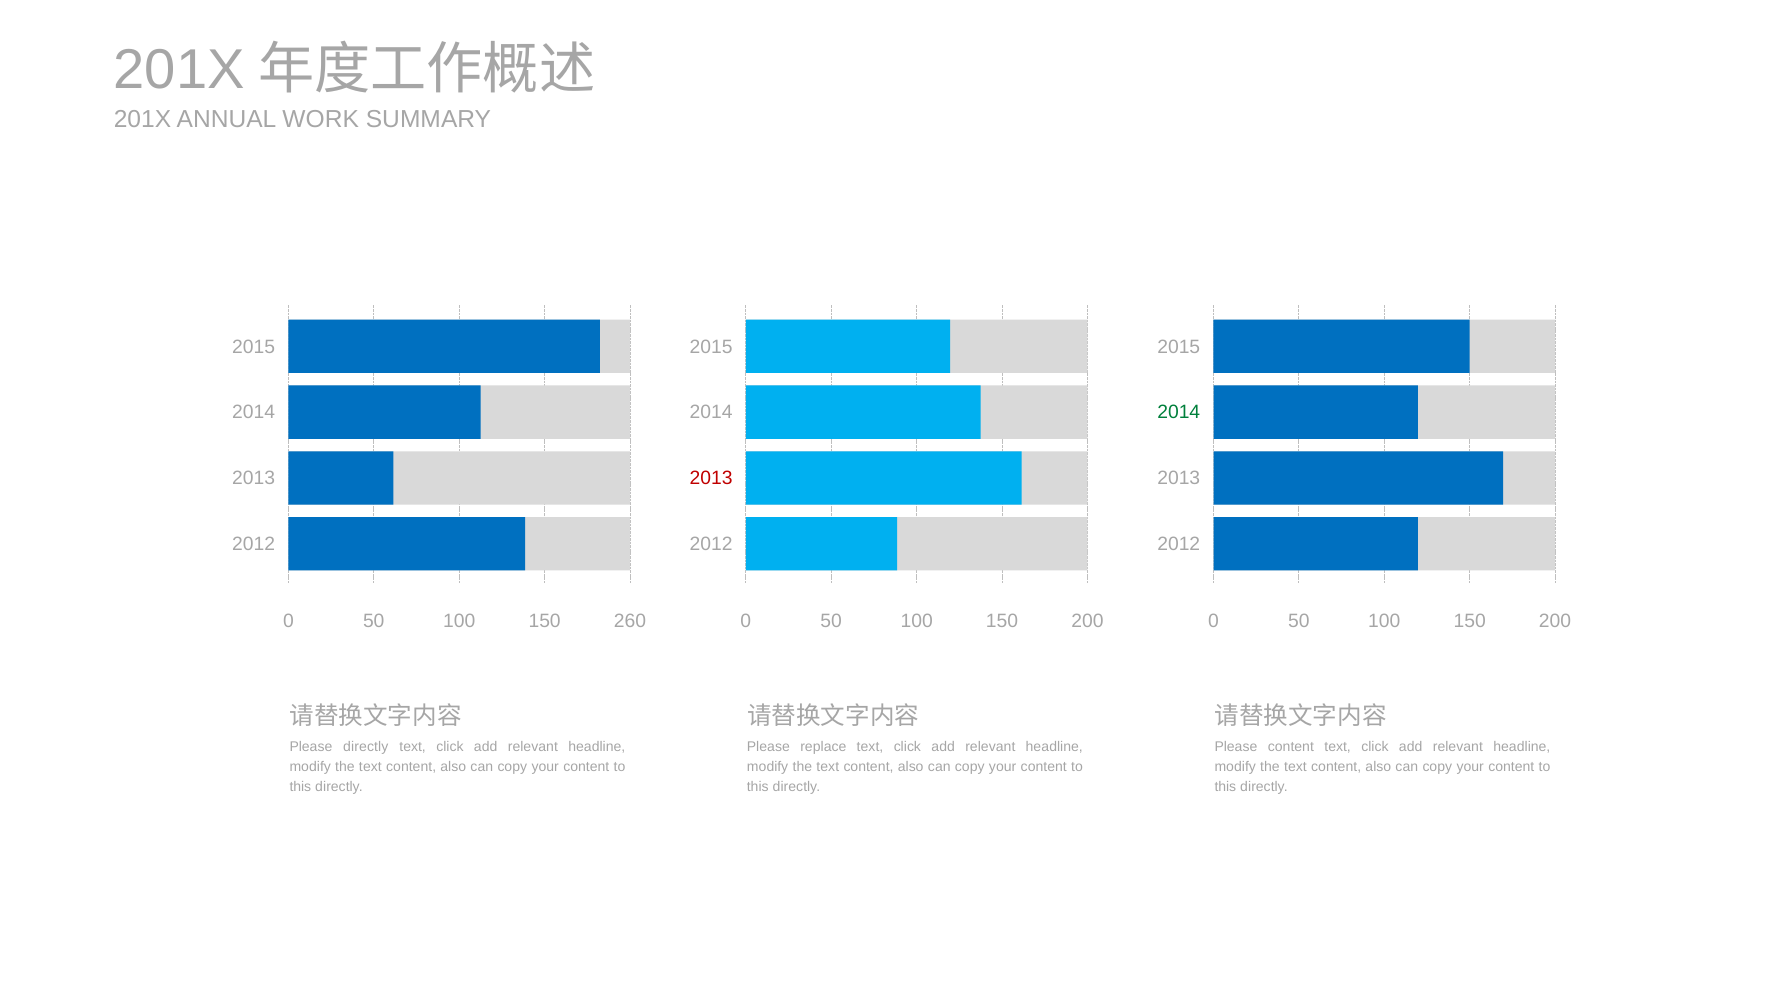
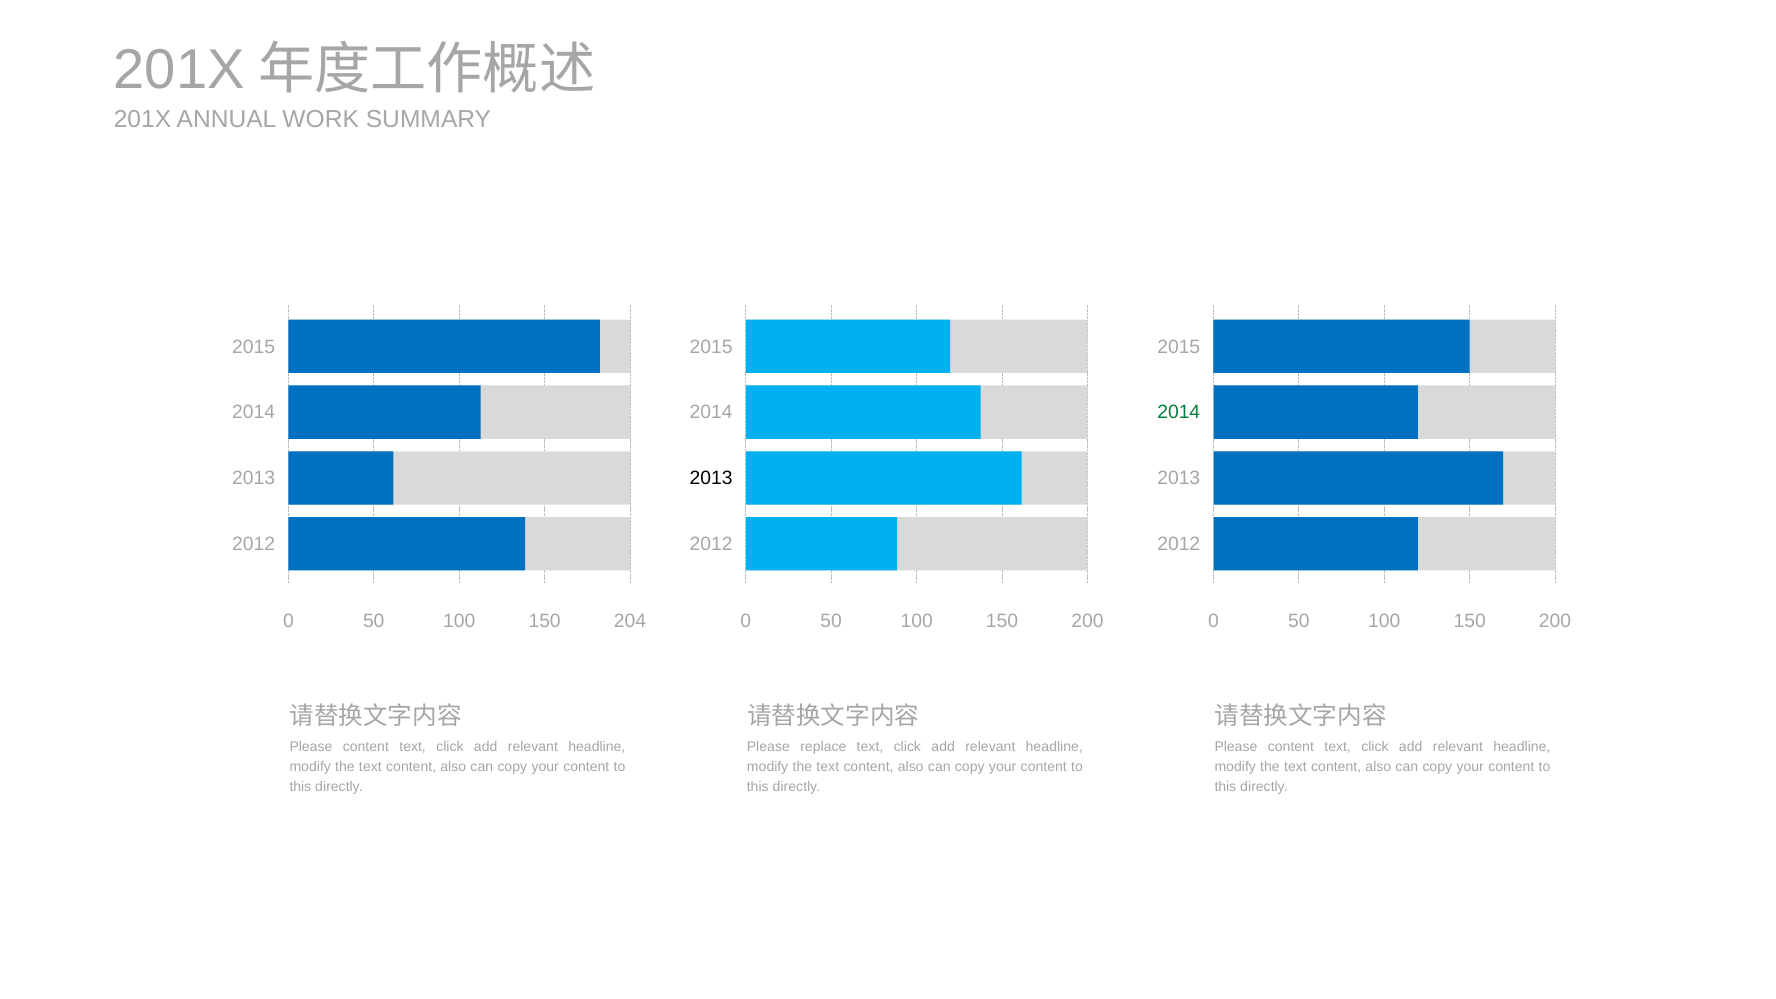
2013 at (711, 478) colour: red -> black
260: 260 -> 204
directly at (366, 747): directly -> content
